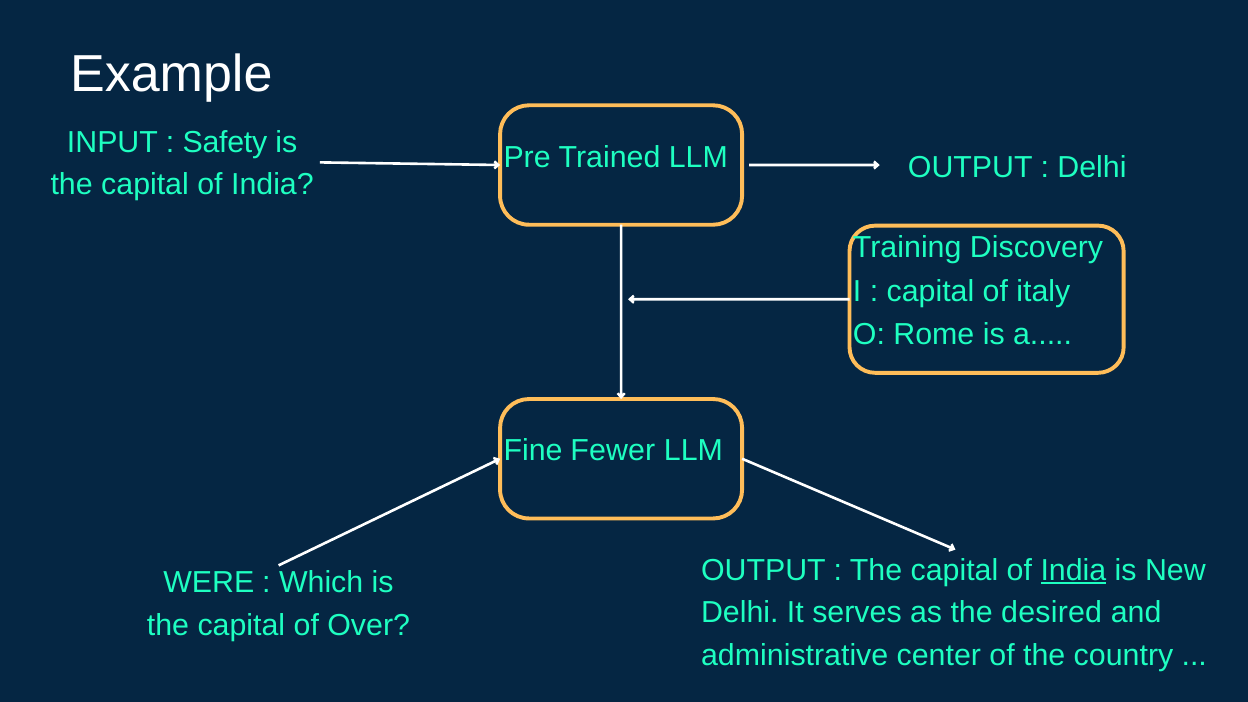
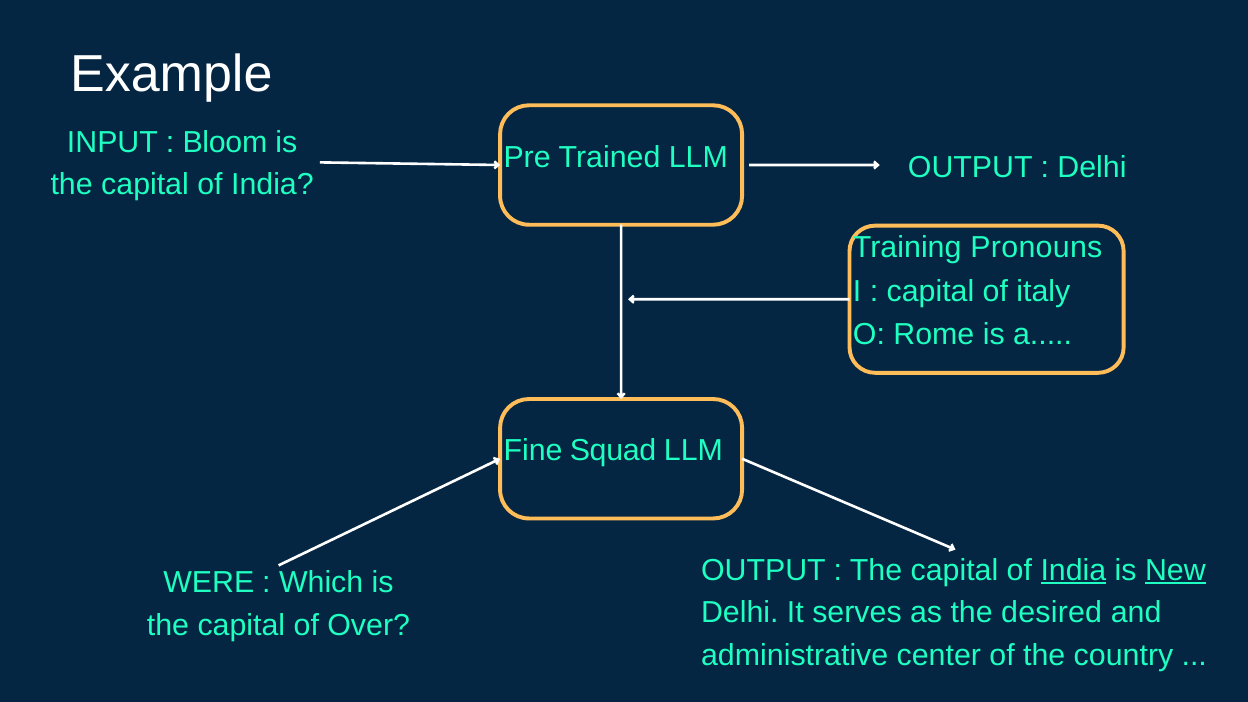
Safety: Safety -> Bloom
Discovery: Discovery -> Pronouns
Fewer: Fewer -> Squad
New underline: none -> present
